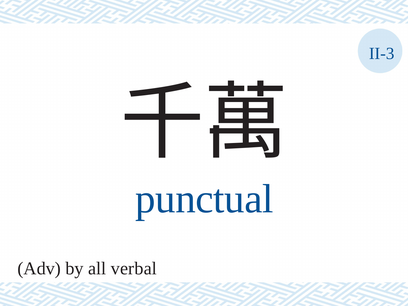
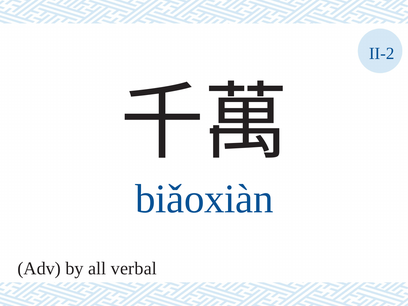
II-3: II-3 -> II-2
punctual: punctual -> biǎoxiàn
